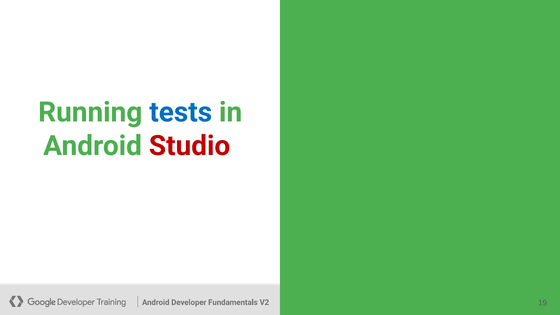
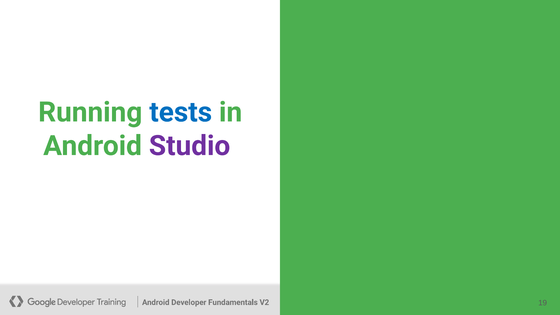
Studio colour: red -> purple
